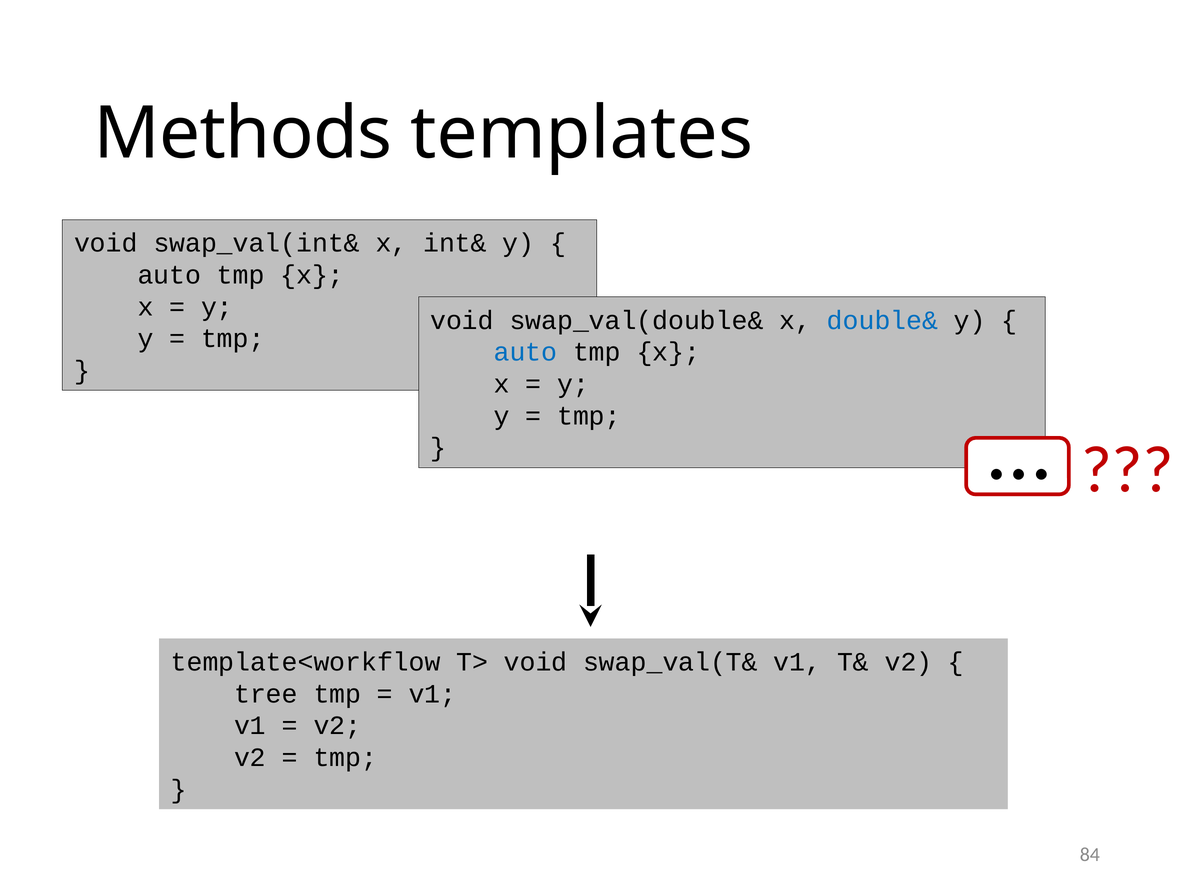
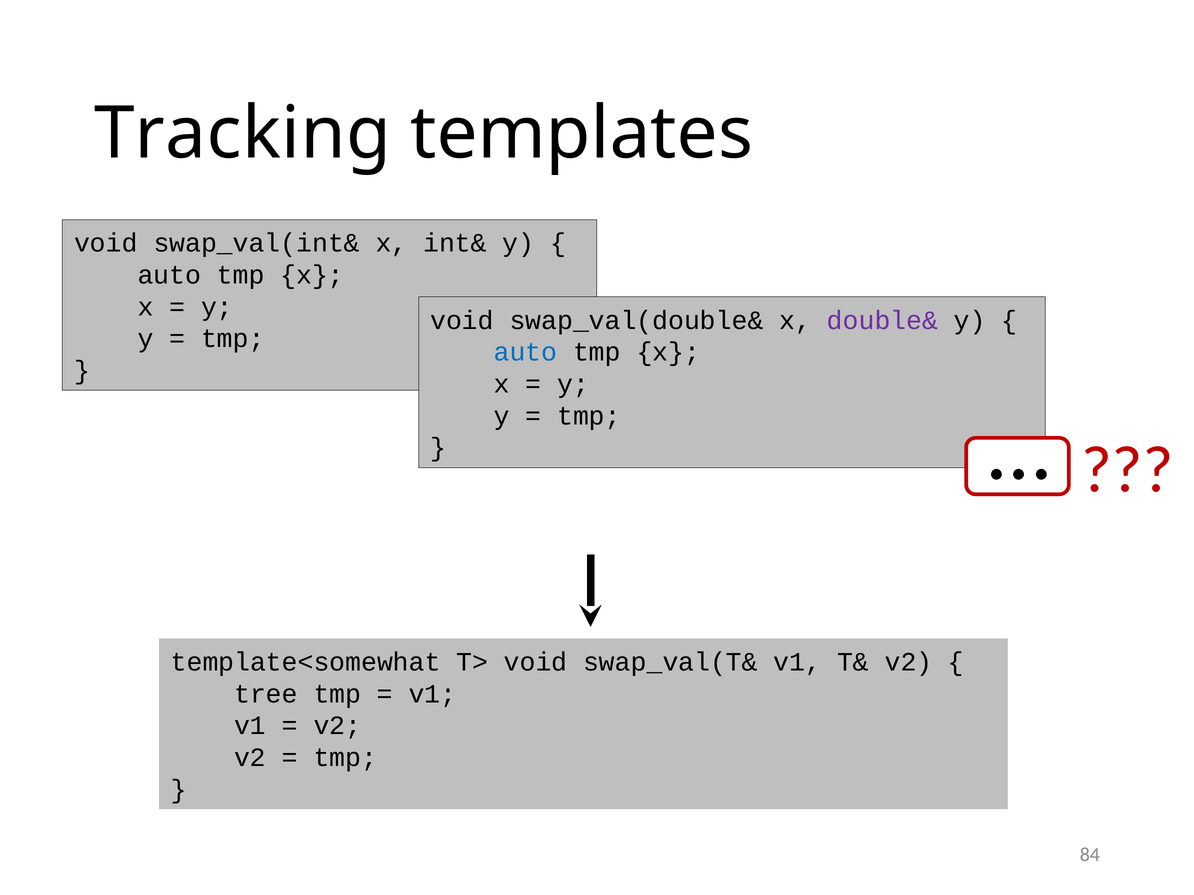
Methods: Methods -> Tracking
double& colour: blue -> purple
template<workflow: template<workflow -> template<somewhat
